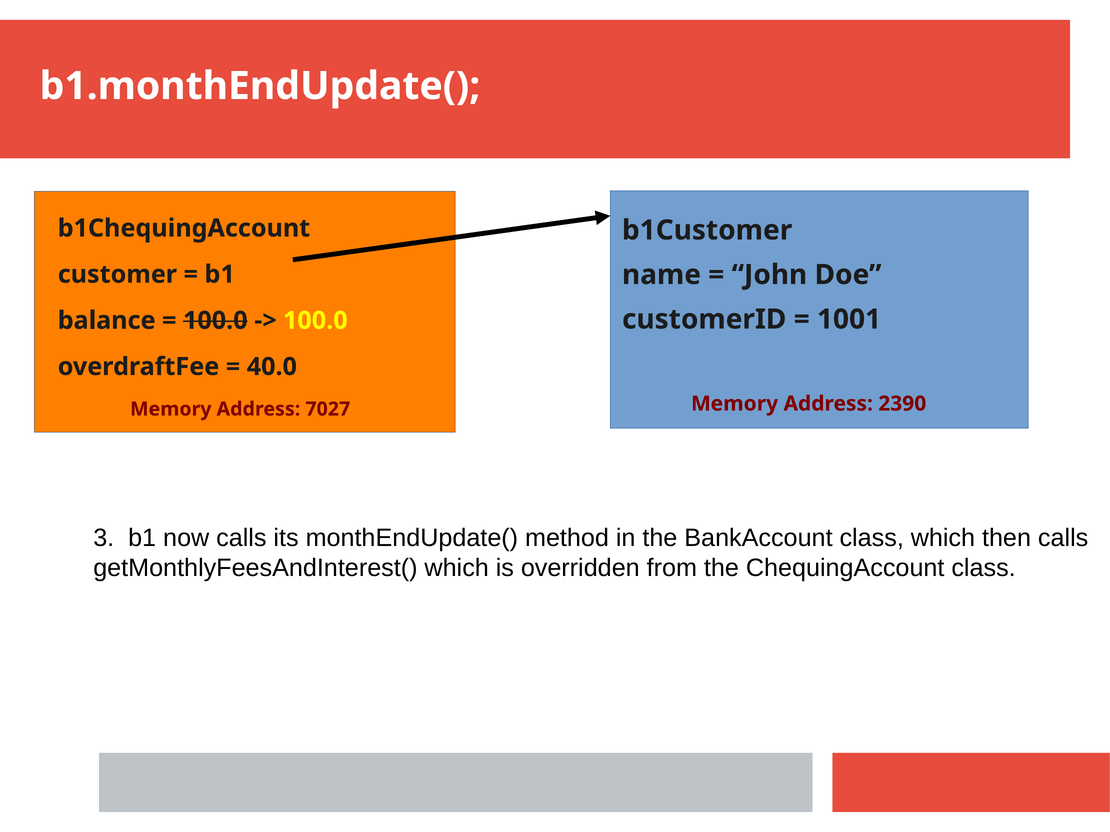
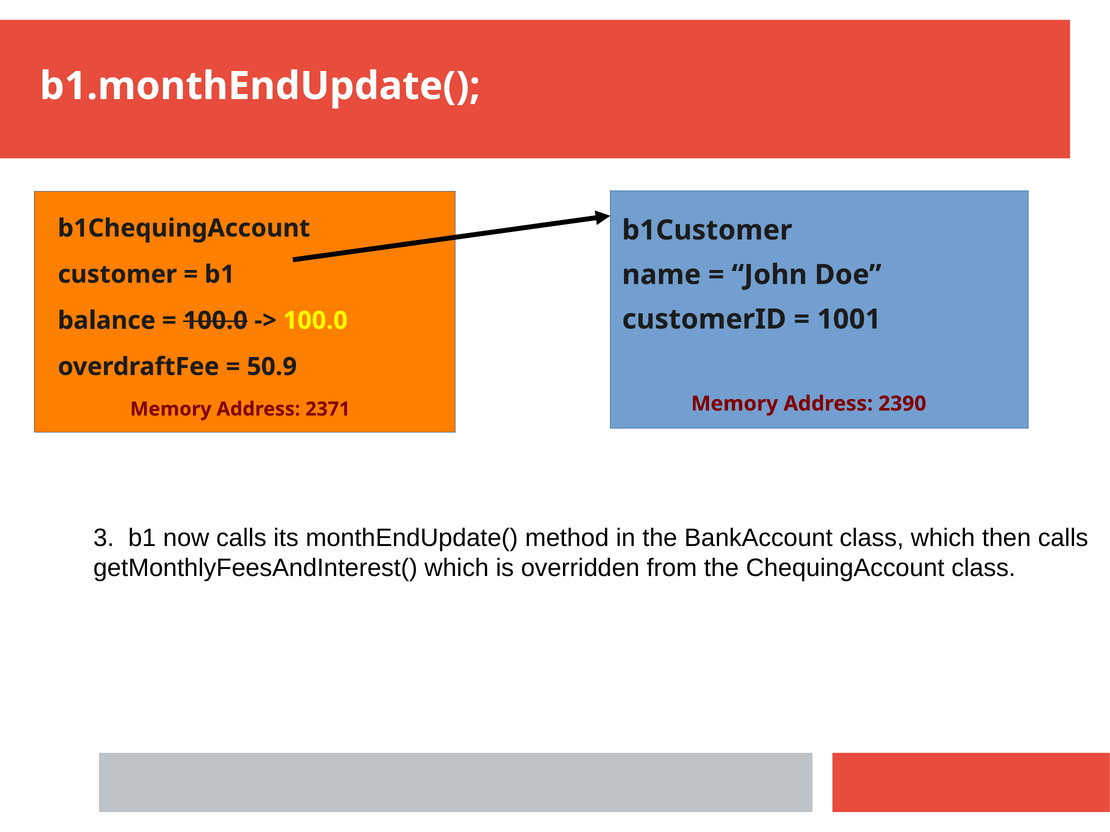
40.0: 40.0 -> 50.9
7027: 7027 -> 2371
